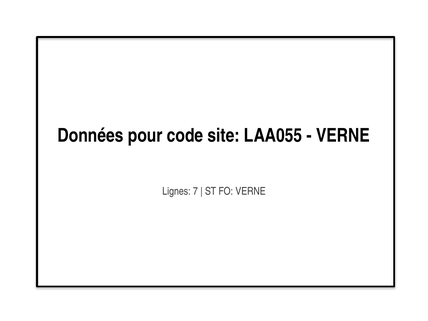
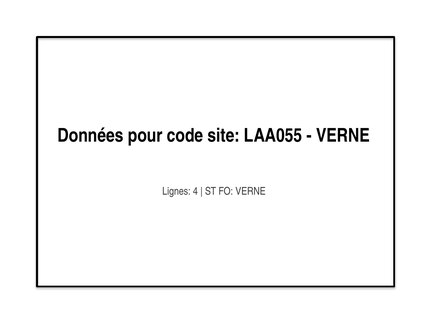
7: 7 -> 4
